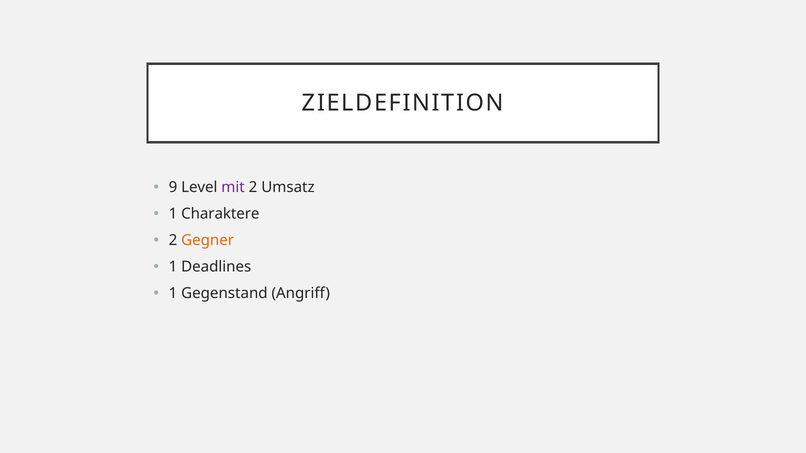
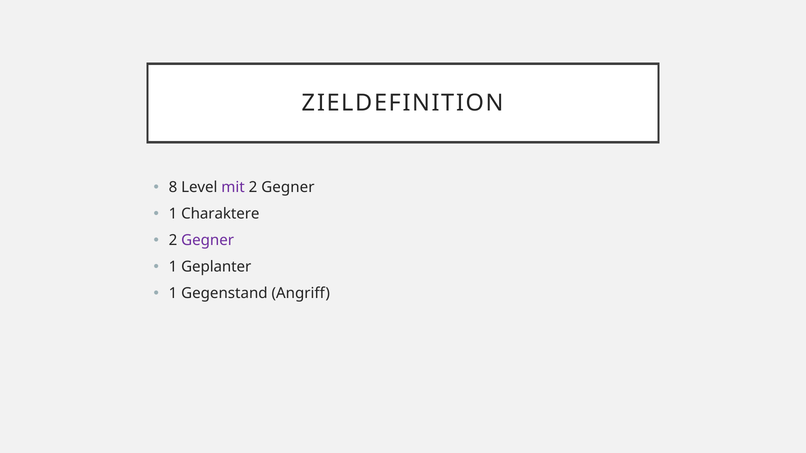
9: 9 -> 8
Umsatz at (288, 188): Umsatz -> Gegner
Gegner at (208, 241) colour: orange -> purple
Deadlines: Deadlines -> Geplanter
